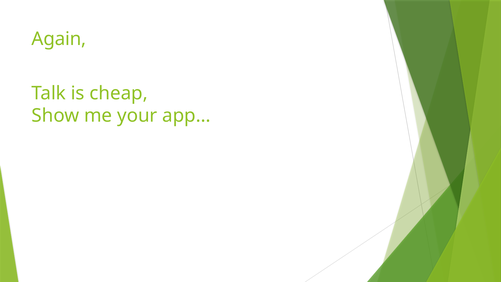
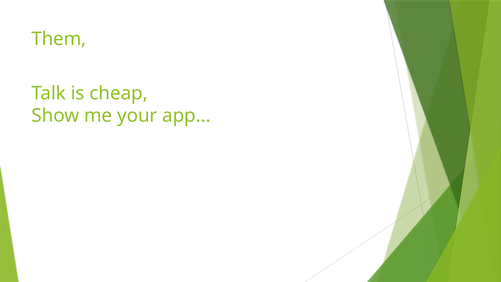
Again: Again -> Them
